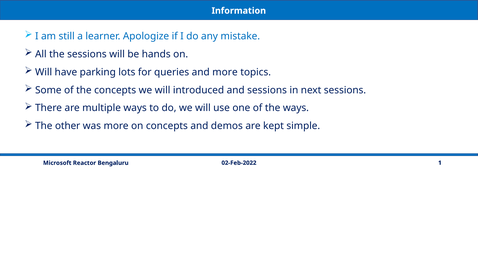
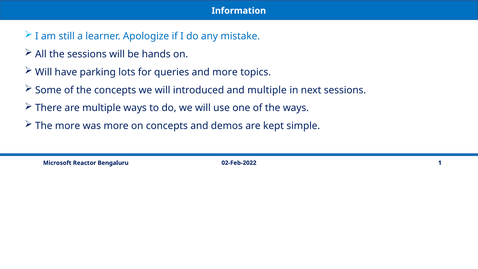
and sessions: sessions -> multiple
The other: other -> more
